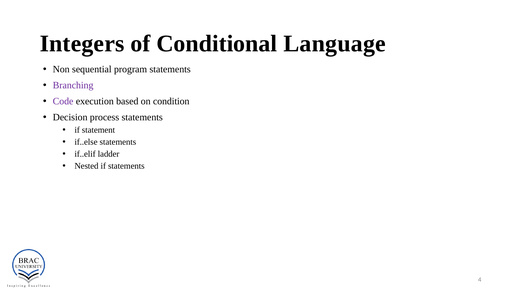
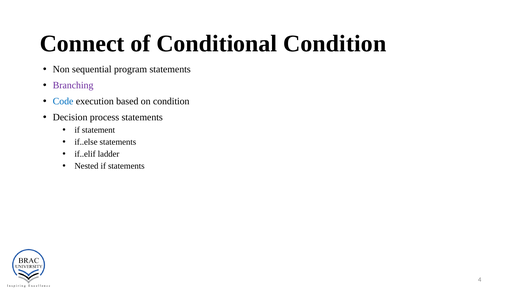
Integers: Integers -> Connect
Conditional Language: Language -> Condition
Code colour: purple -> blue
